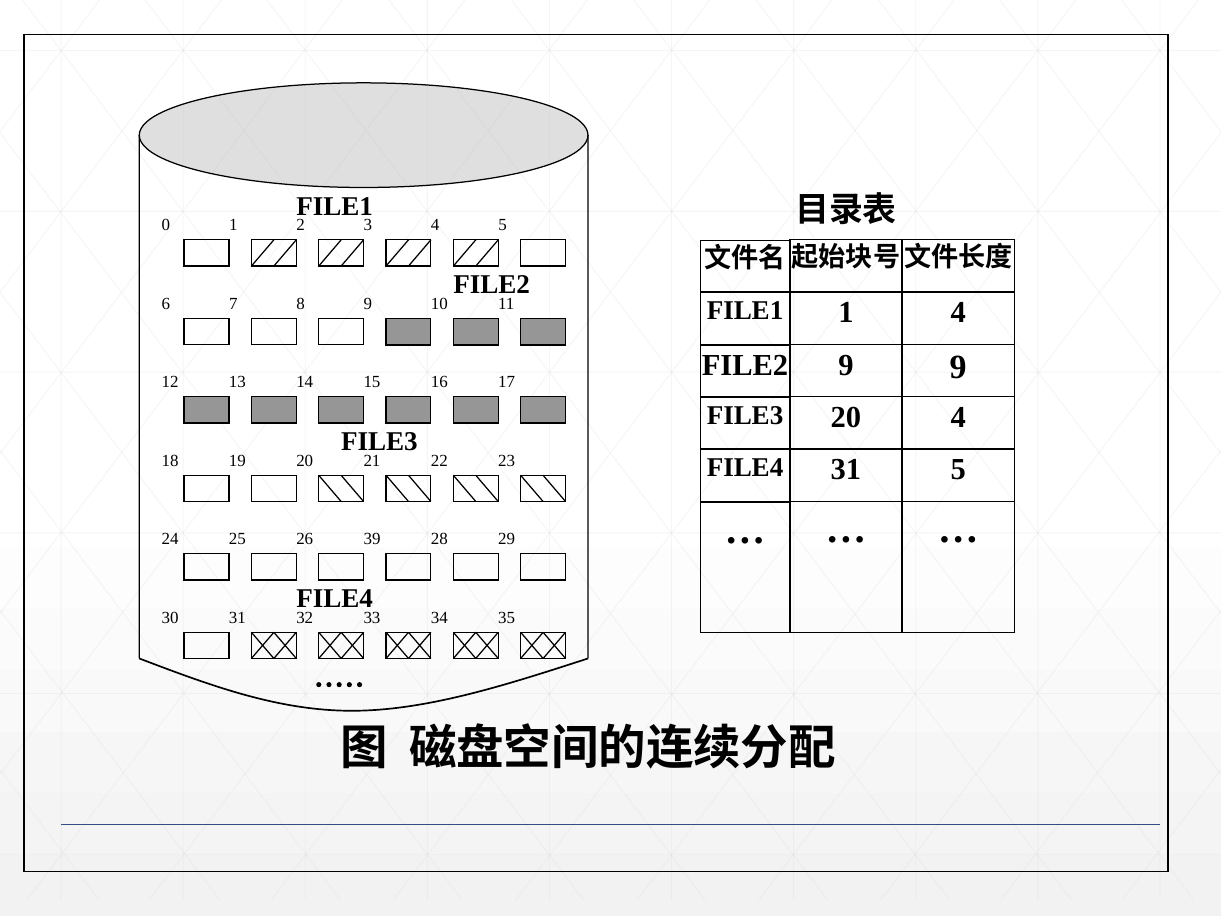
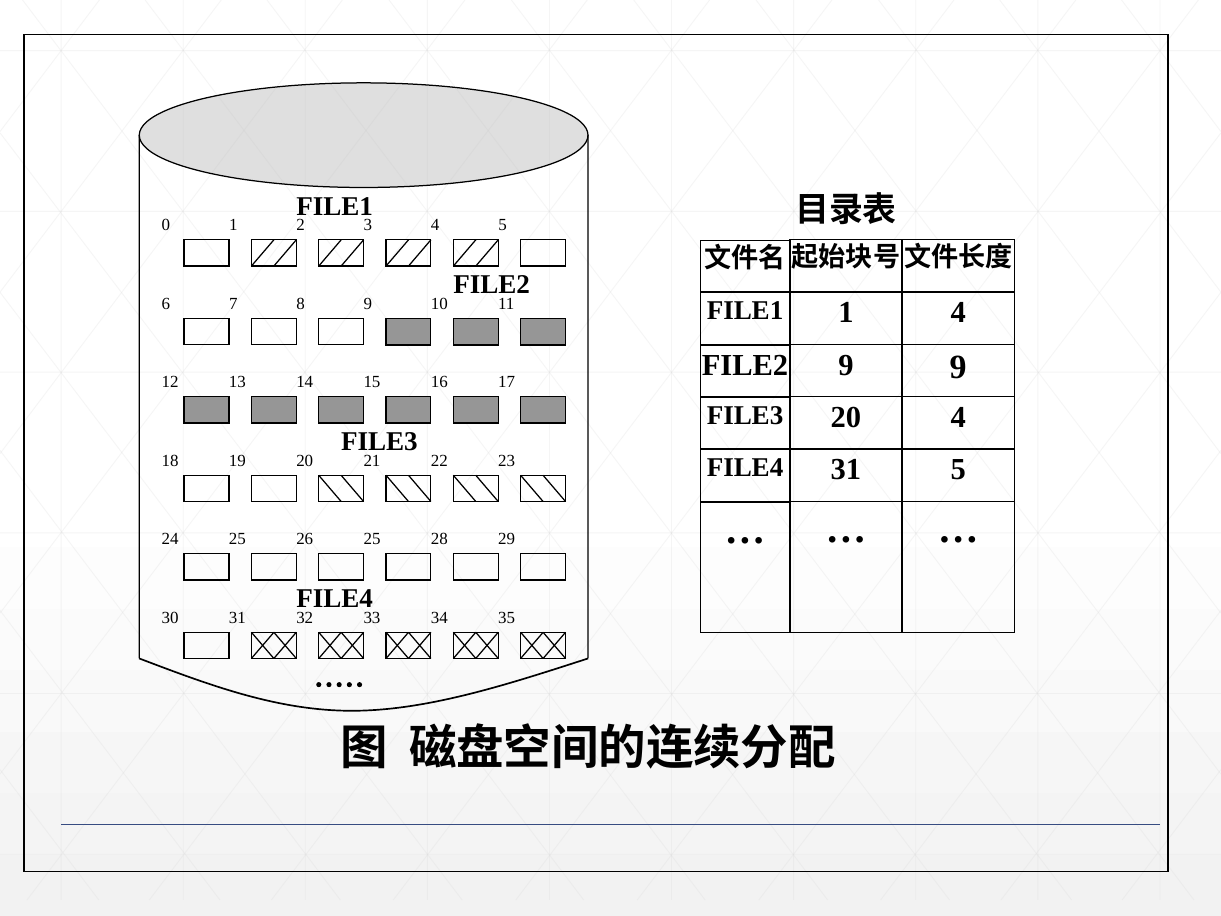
26 39: 39 -> 25
